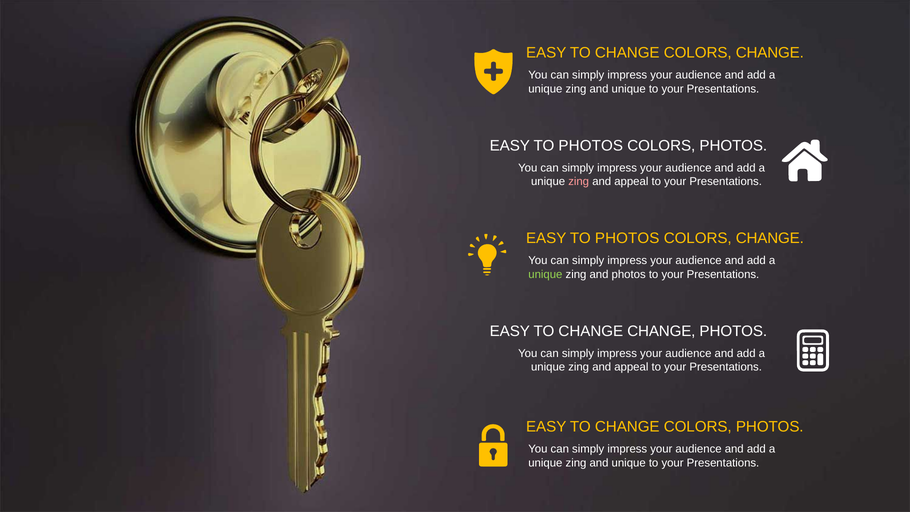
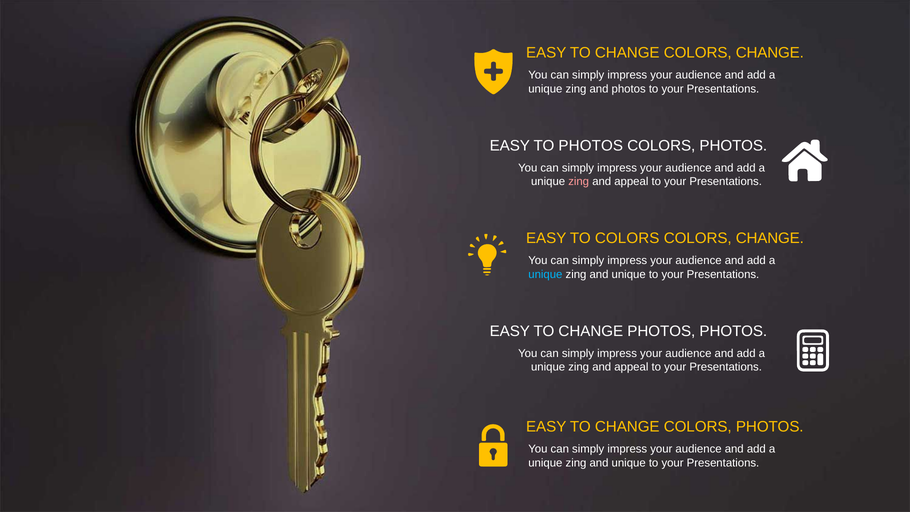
unique at (629, 89): unique -> photos
PHOTOS at (627, 238): PHOTOS -> COLORS
unique at (545, 274) colour: light green -> light blue
photos at (629, 274): photos -> unique
CHANGE CHANGE: CHANGE -> PHOTOS
